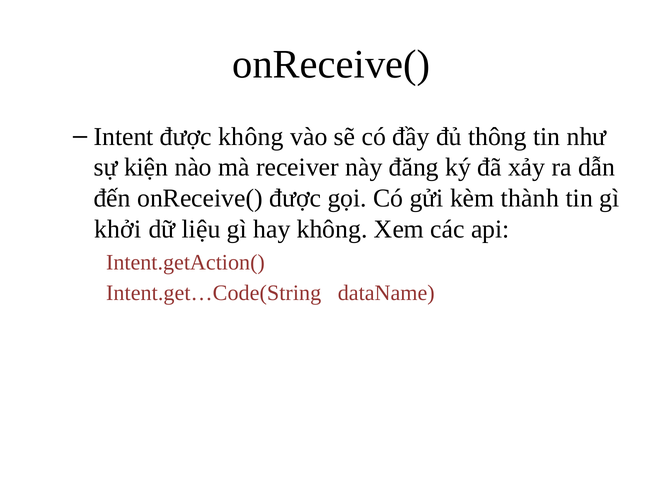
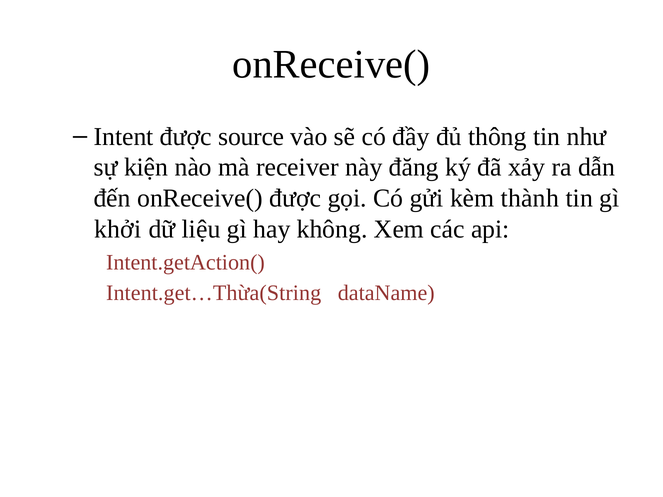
được không: không -> source
Intent.get…Code(String: Intent.get…Code(String -> Intent.get…Thừa(String
